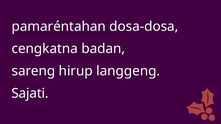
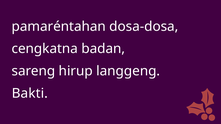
Sajati: Sajati -> Bakti
